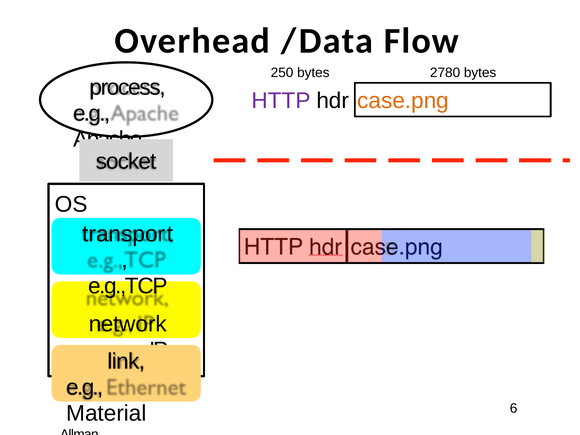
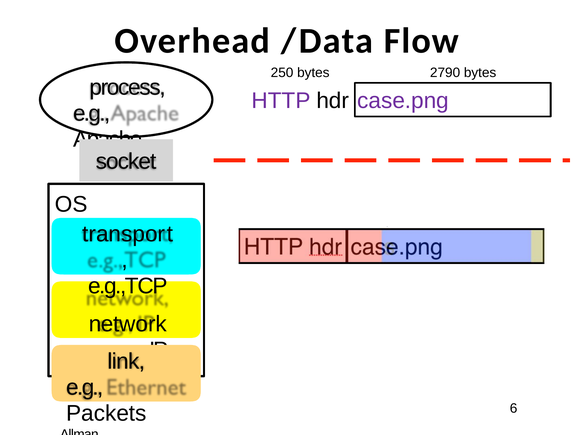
2780: 2780 -> 2790
case.png colour: orange -> purple
Material: Material -> Packets
